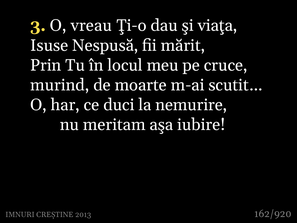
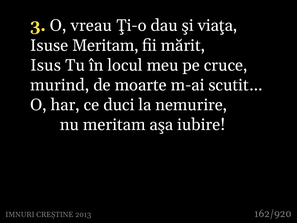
Isuse Nespusă: Nespusă -> Meritam
Prin: Prin -> Isus
